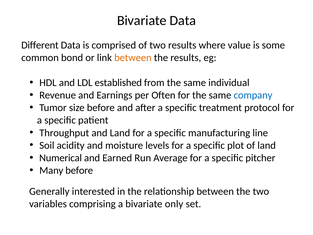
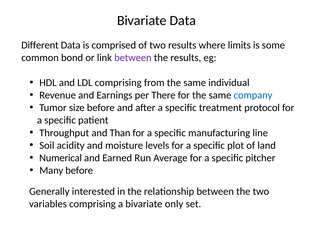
value: value -> limits
between at (133, 58) colour: orange -> purple
LDL established: established -> comprising
Often: Often -> There
and Land: Land -> Than
